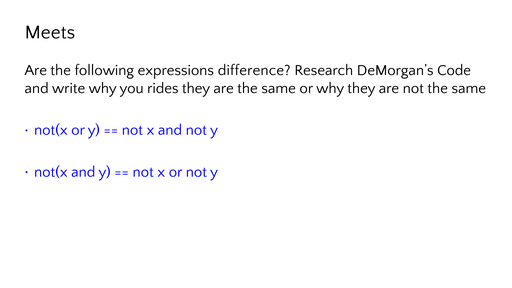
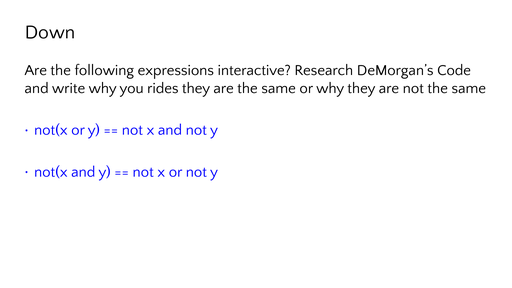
Meets: Meets -> Down
difference: difference -> interactive
